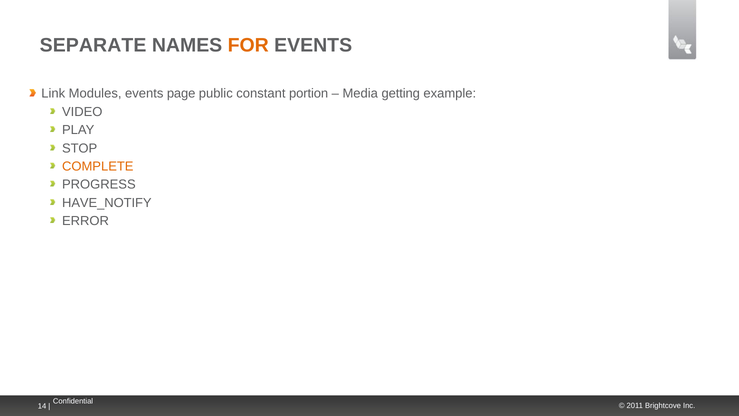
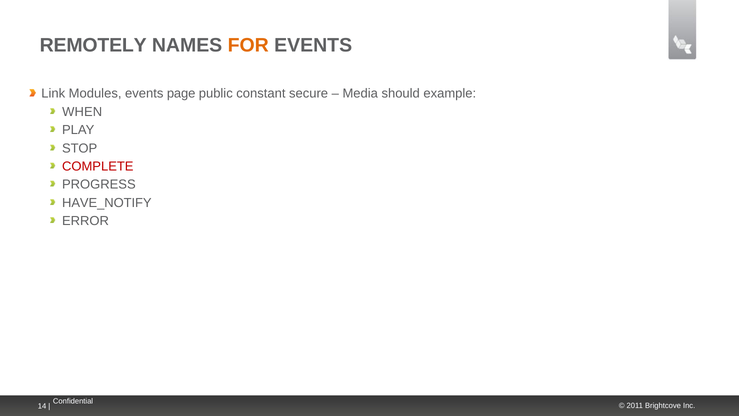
SEPARATE: SEPARATE -> REMOTELY
portion: portion -> secure
getting: getting -> should
VIDEO: VIDEO -> WHEN
COMPLETE colour: orange -> red
